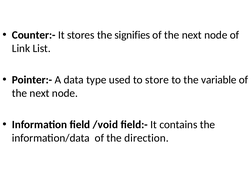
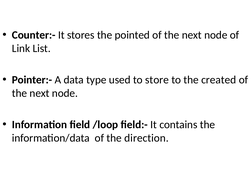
signifies: signifies -> pointed
variable: variable -> created
/void: /void -> /loop
